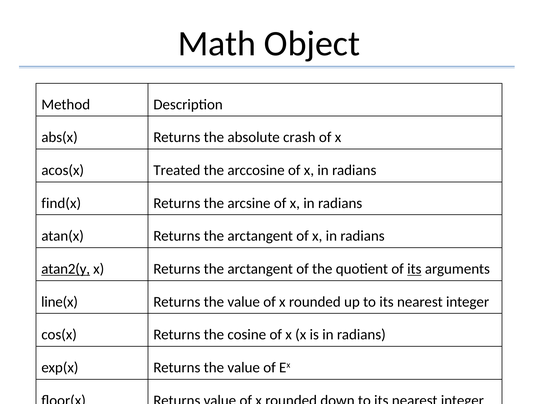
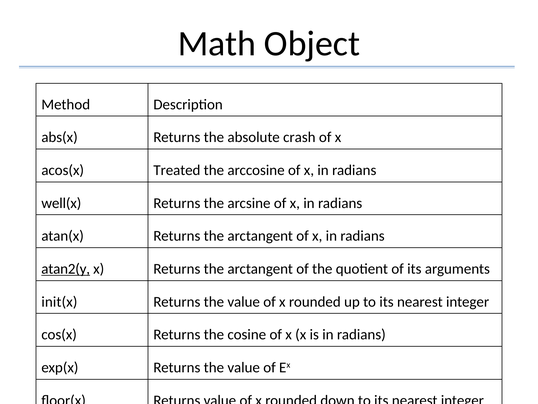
find(x: find(x -> well(x
its at (414, 269) underline: present -> none
line(x: line(x -> init(x
